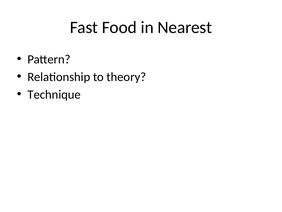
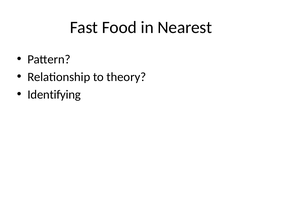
Technique: Technique -> Identifying
